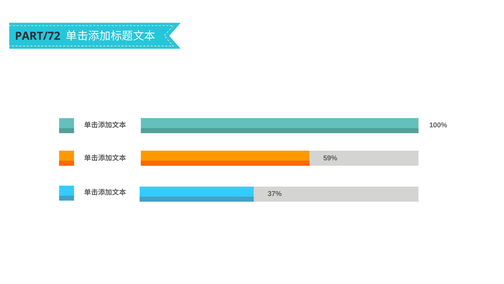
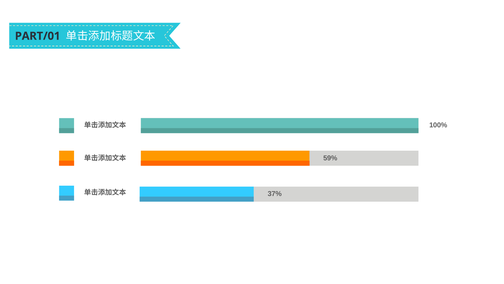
PART/72: PART/72 -> PART/01
